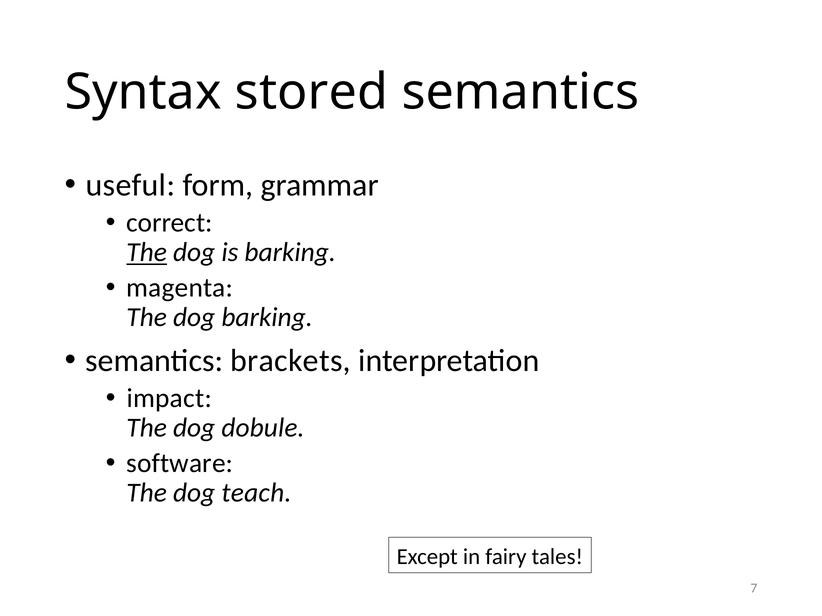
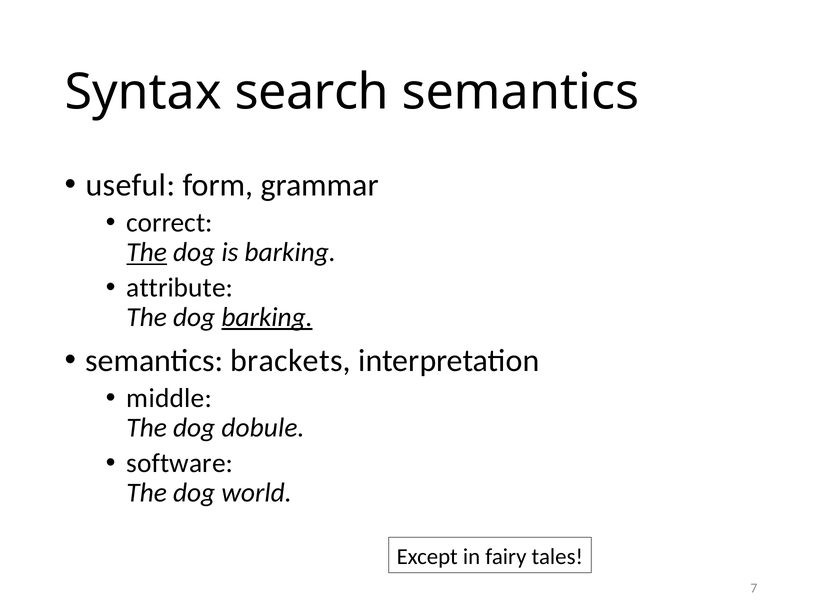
stored: stored -> search
magenta: magenta -> attribute
barking at (267, 317) underline: none -> present
impact: impact -> middle
teach: teach -> world
